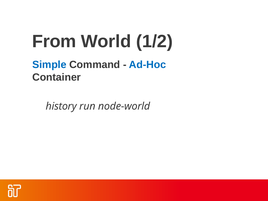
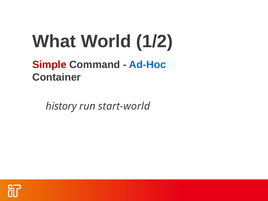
From: From -> What
Simple colour: blue -> red
node-world: node-world -> start-world
